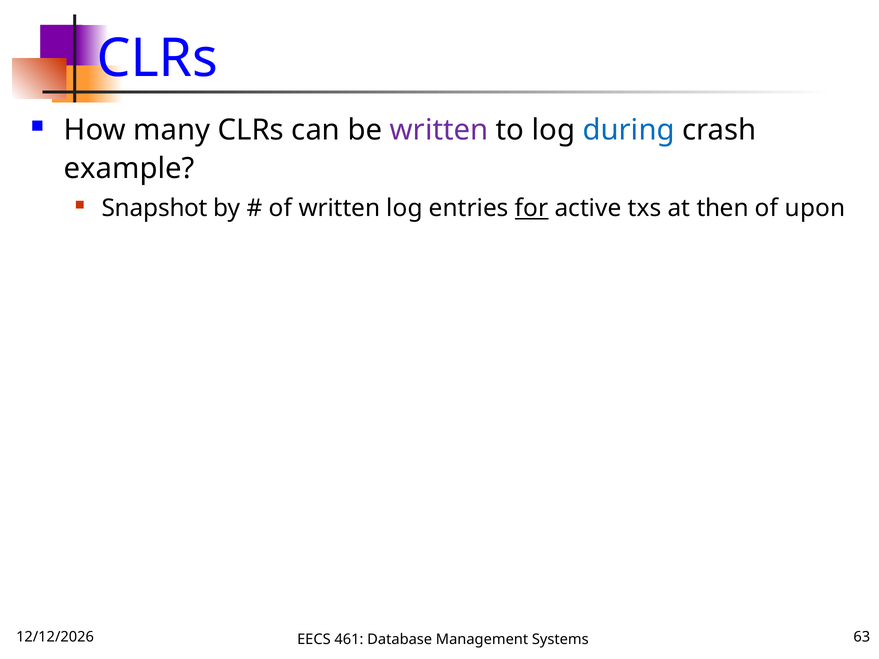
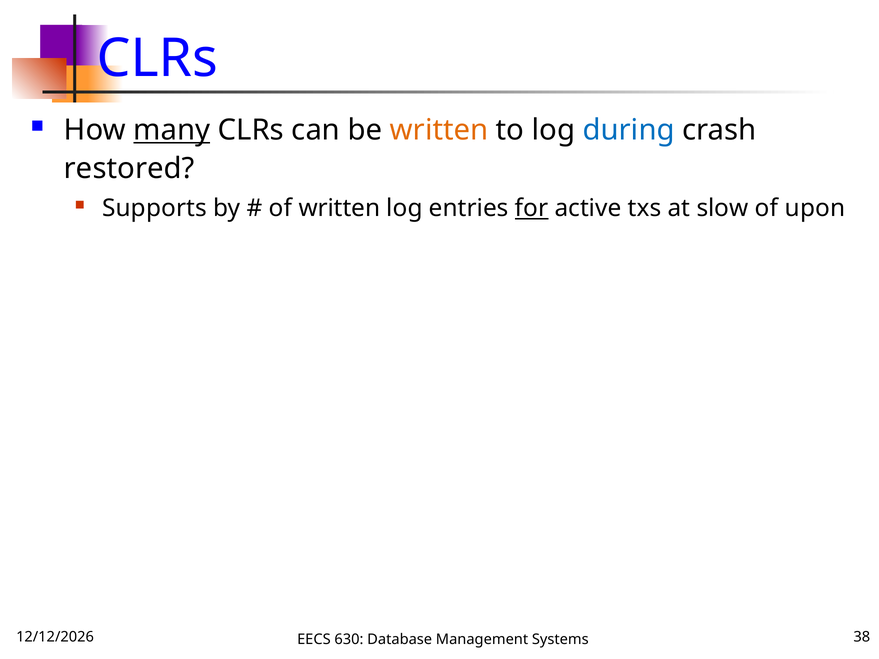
many underline: none -> present
written at (439, 130) colour: purple -> orange
example: example -> restored
Snapshot: Snapshot -> Supports
then: then -> slow
461: 461 -> 630
63: 63 -> 38
